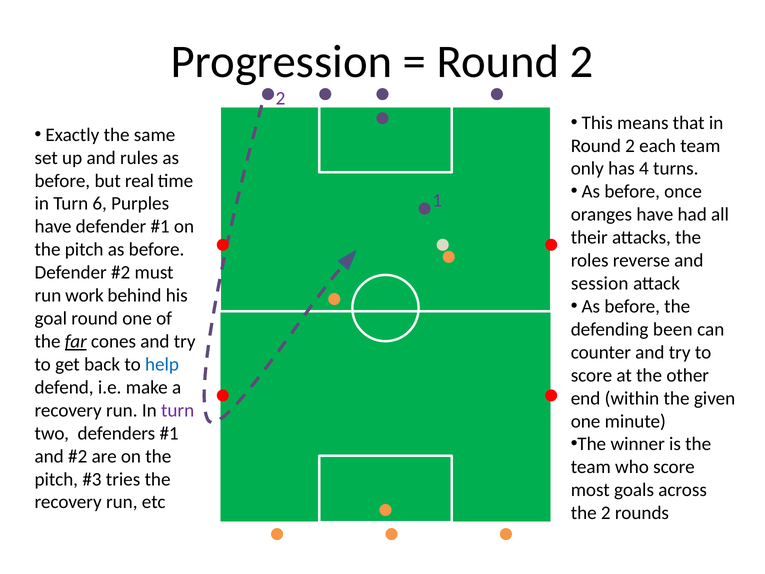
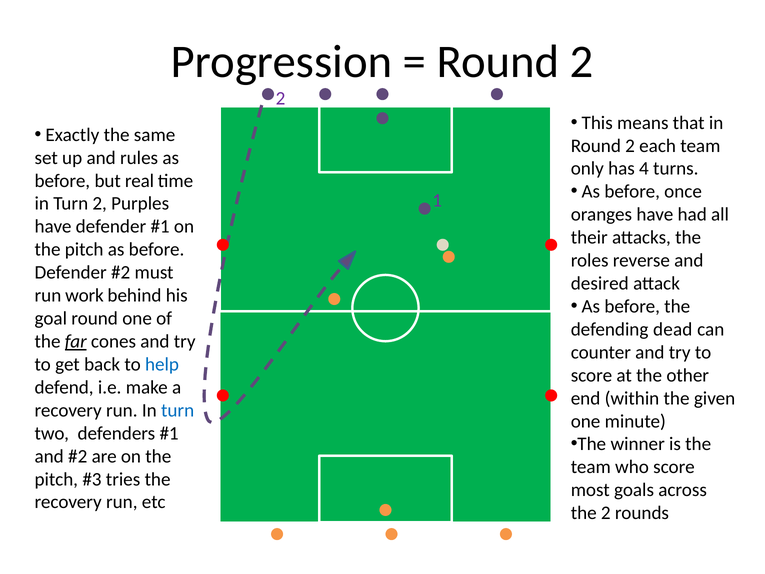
Turn 6: 6 -> 2
session: session -> desired
been: been -> dead
turn at (178, 410) colour: purple -> blue
